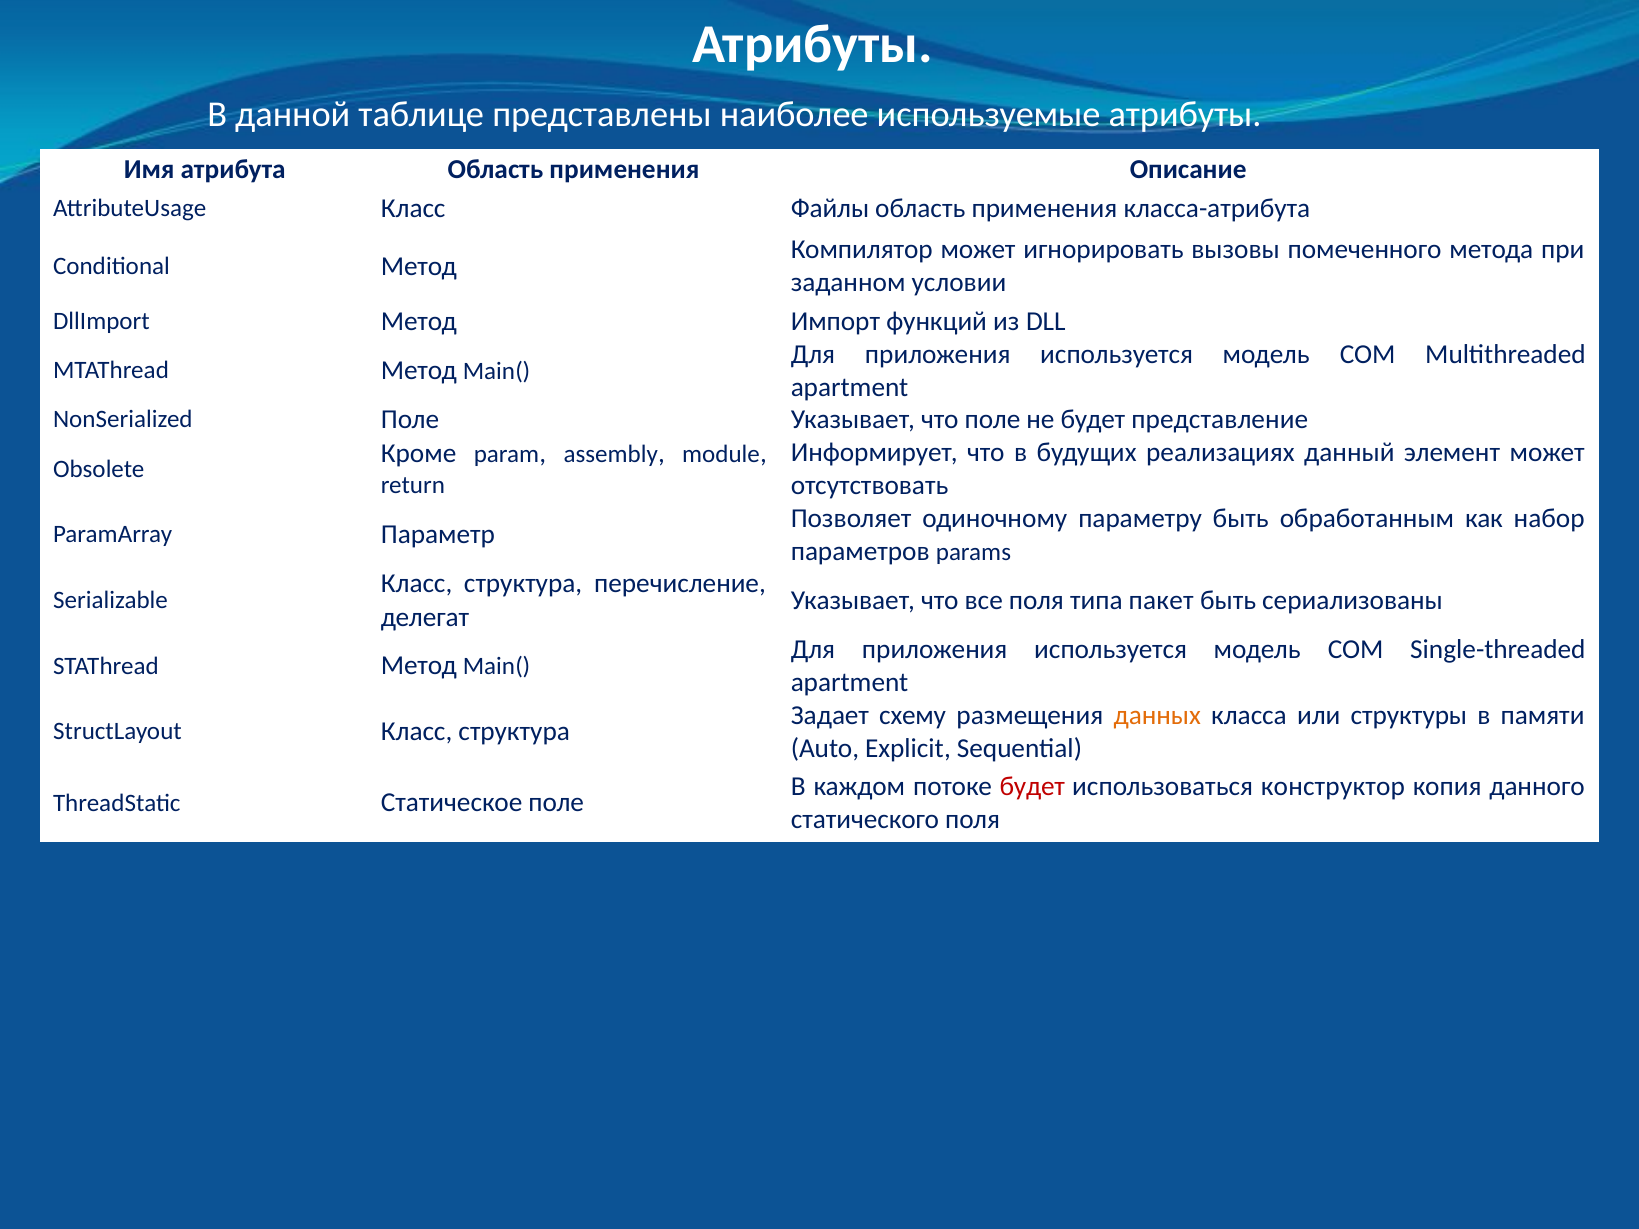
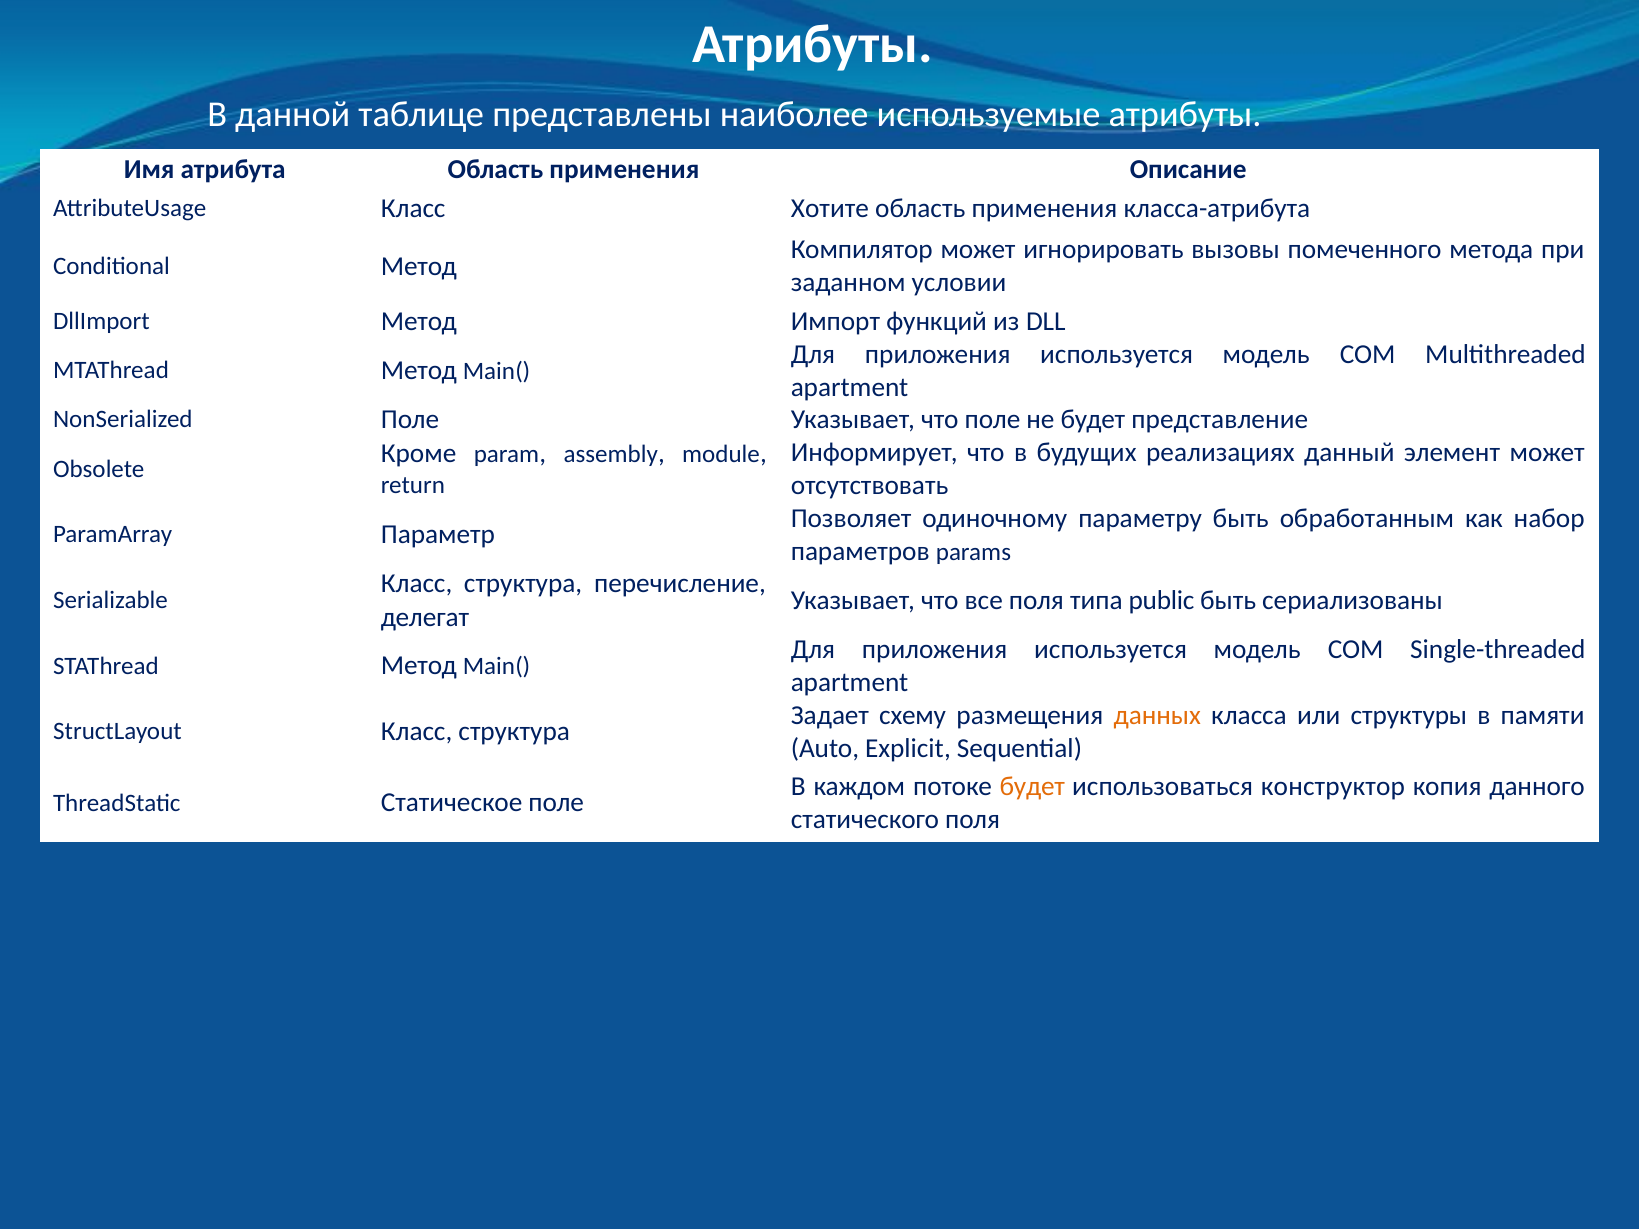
Файлы: Файлы -> Хотите
пакет: пакет -> public
будет at (1032, 786) colour: red -> orange
